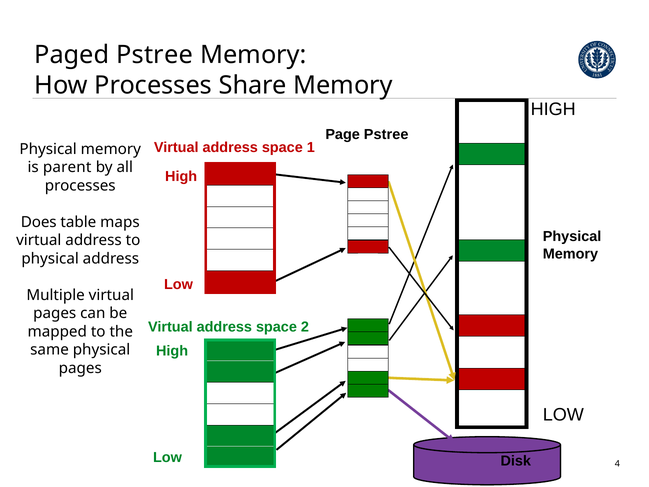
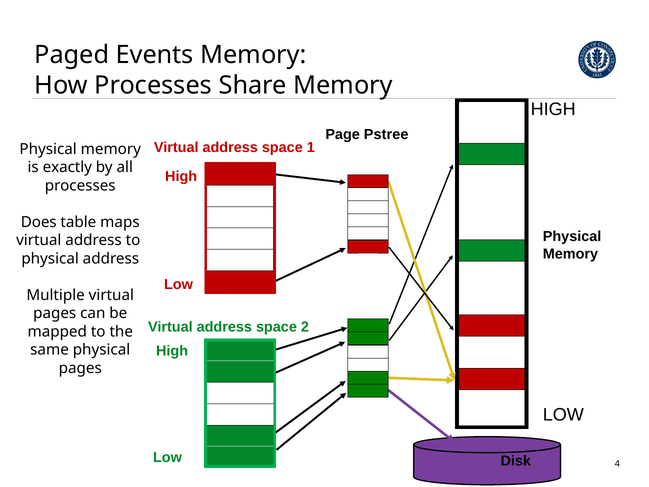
Paged Pstree: Pstree -> Events
parent: parent -> exactly
